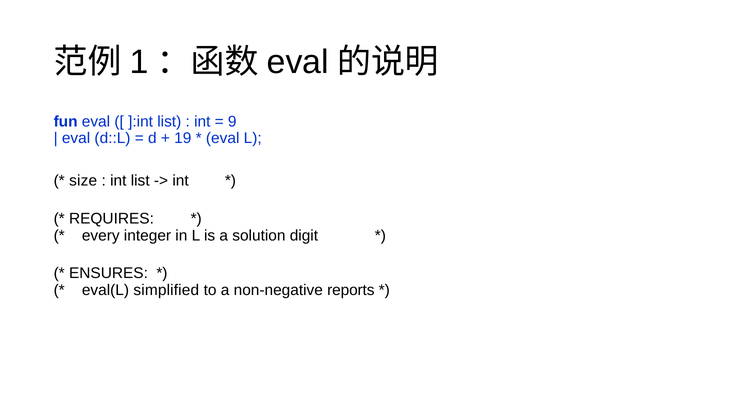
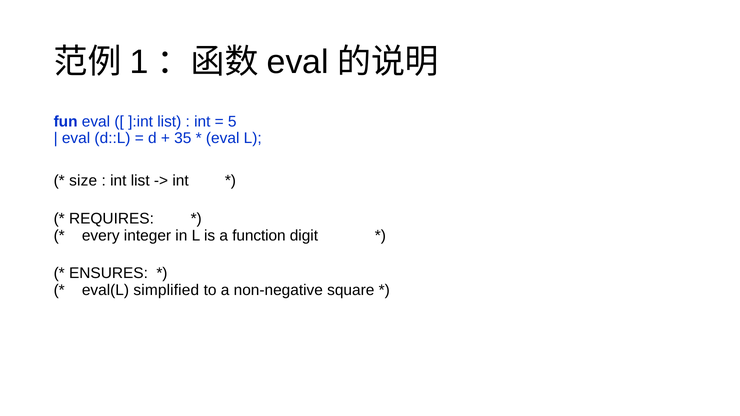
9: 9 -> 5
19: 19 -> 35
solution: solution -> function
reports: reports -> square
